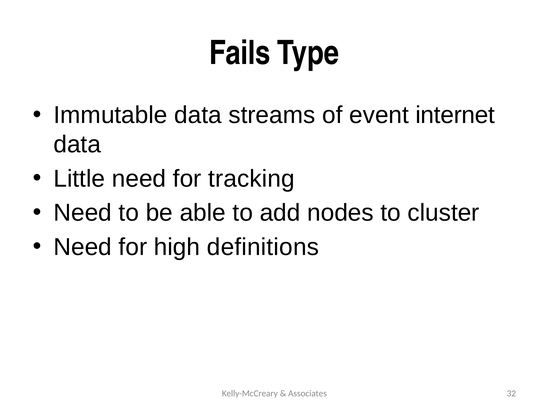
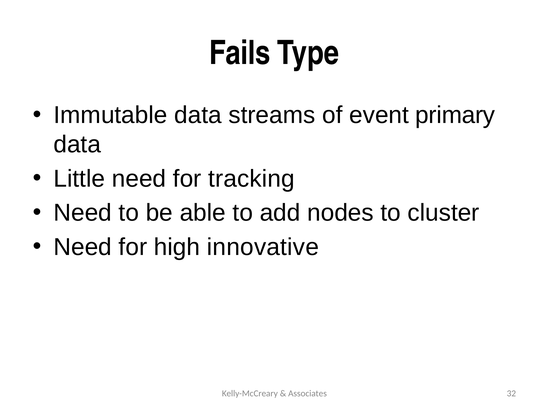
internet: internet -> primary
definitions: definitions -> innovative
